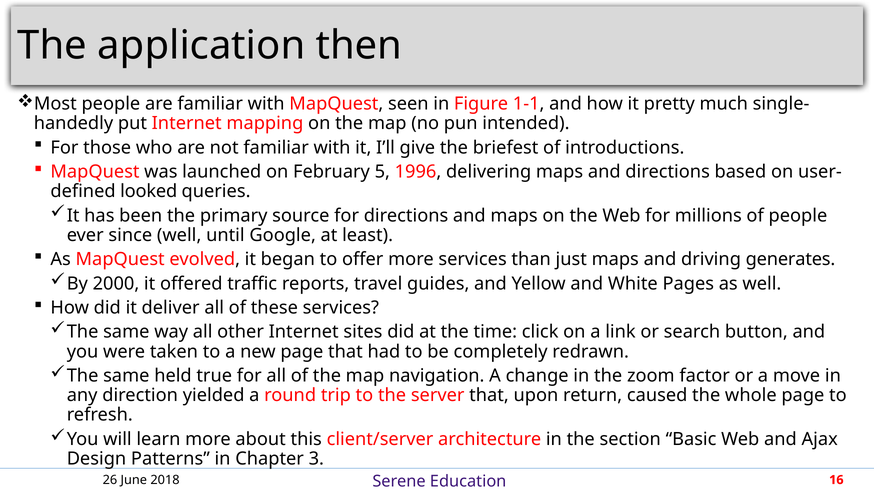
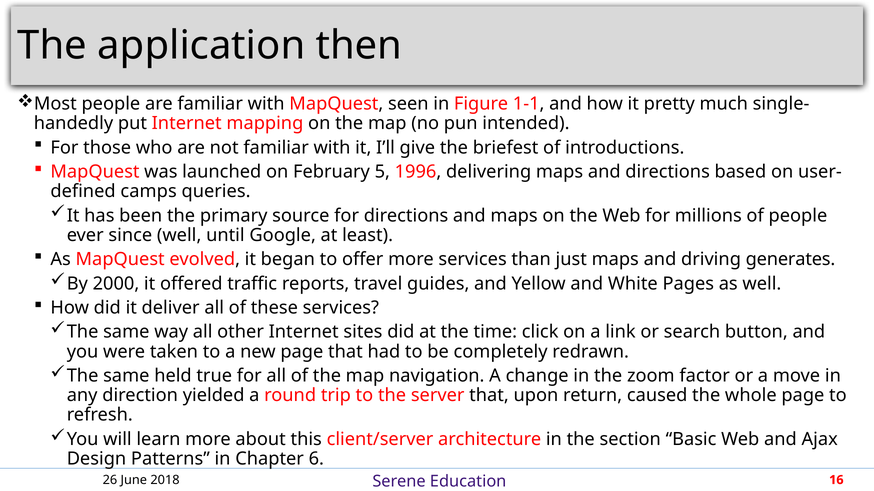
looked: looked -> camps
3: 3 -> 6
